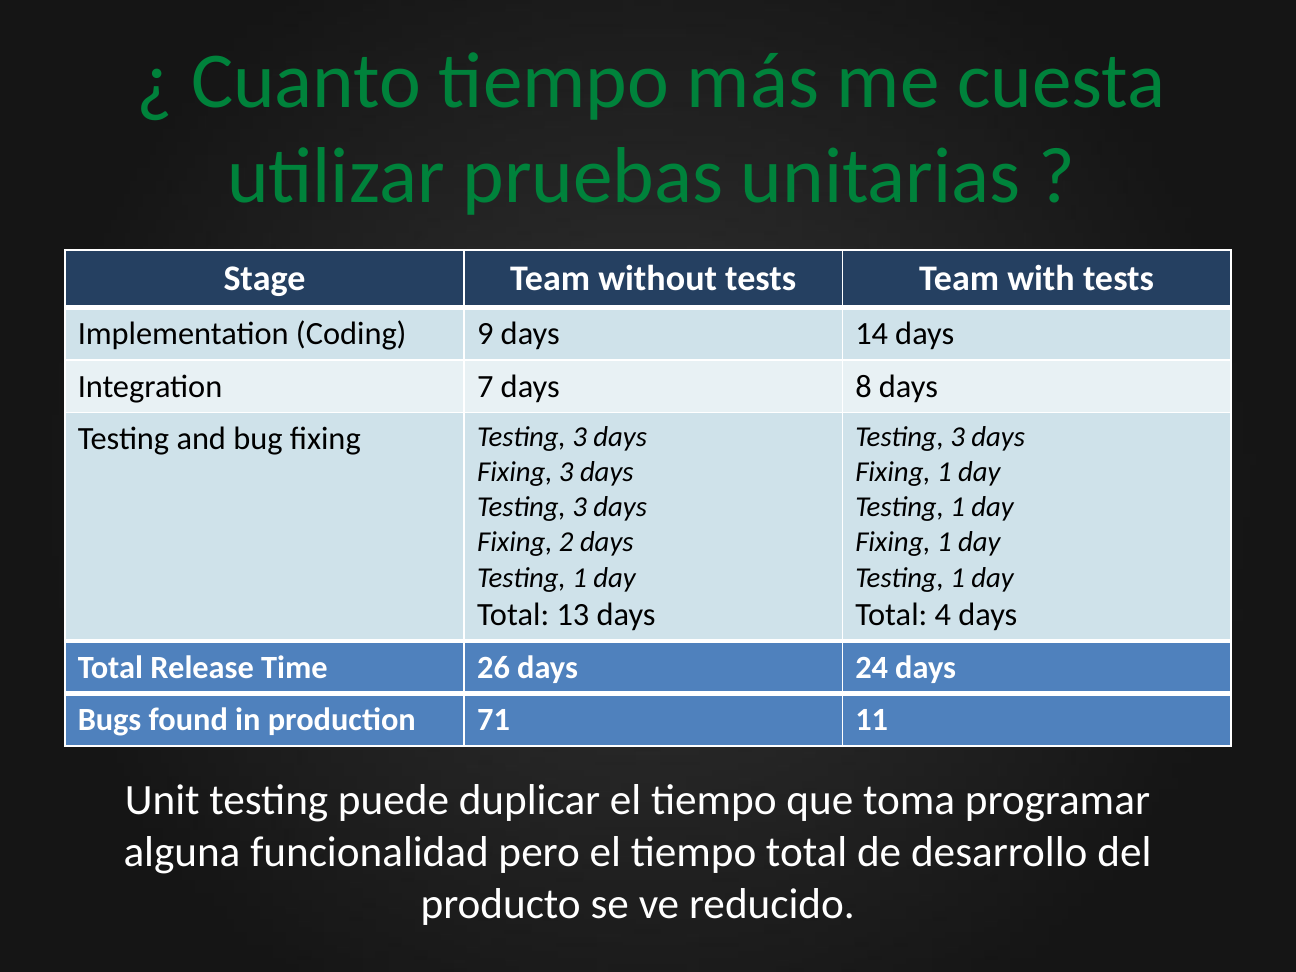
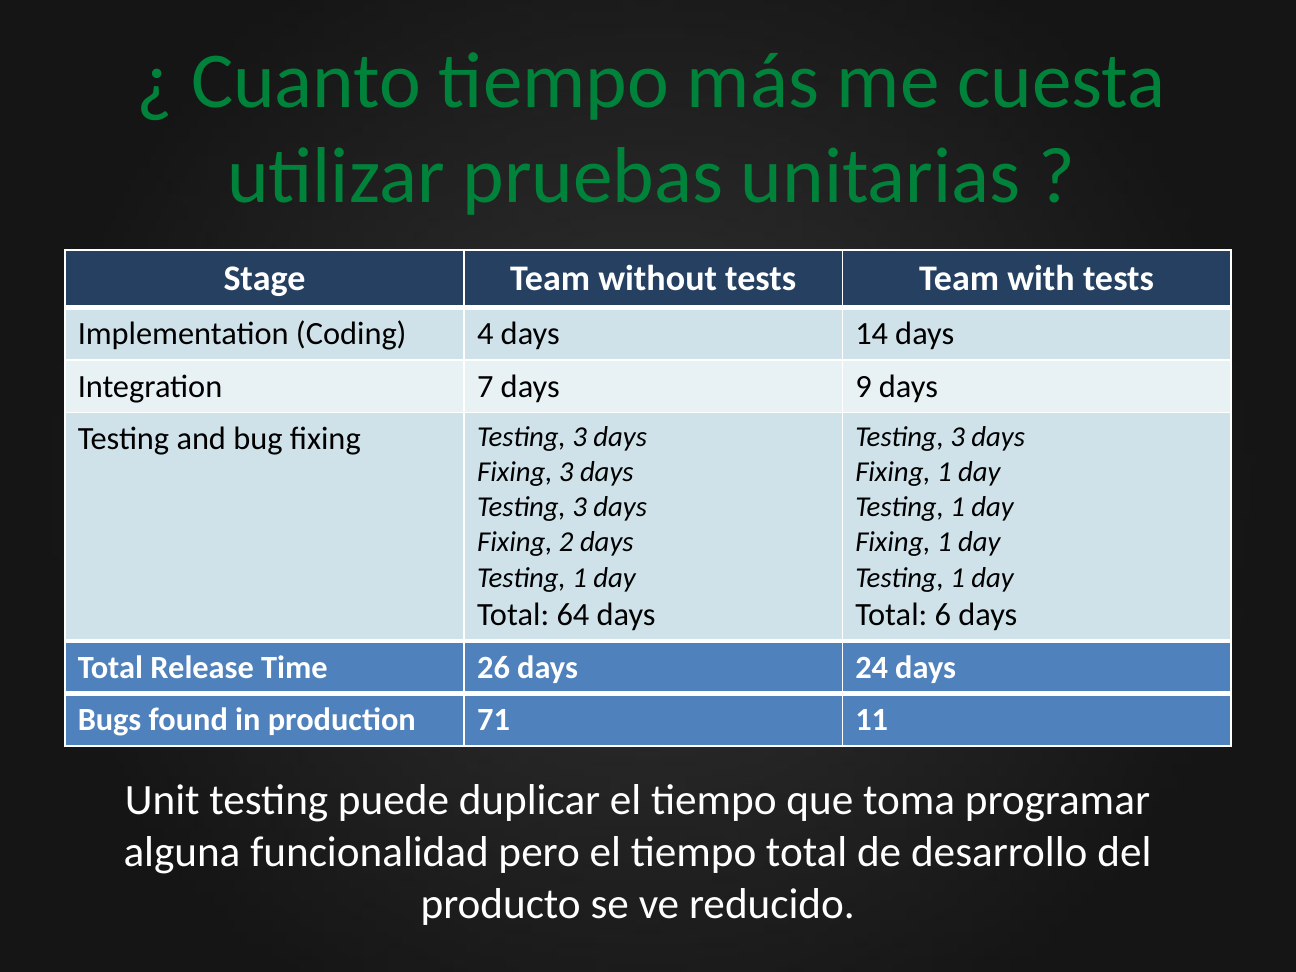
9: 9 -> 4
8: 8 -> 9
13: 13 -> 64
4: 4 -> 6
